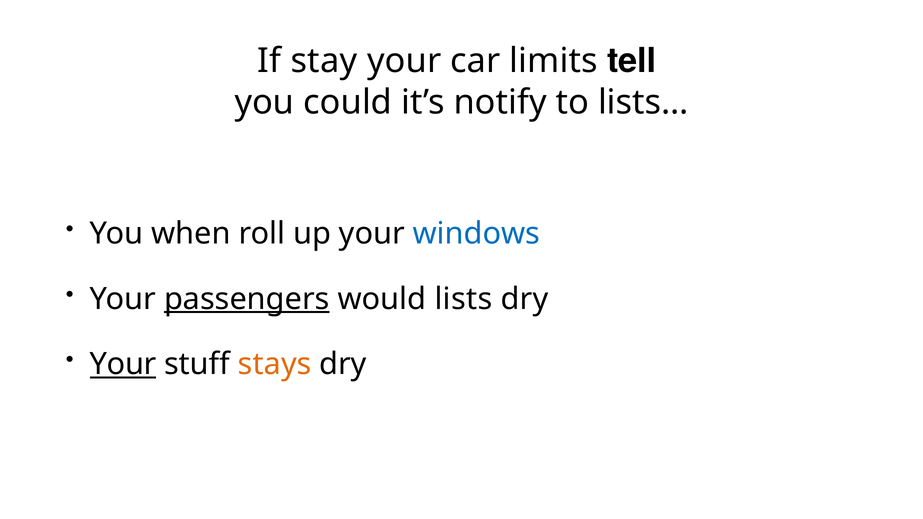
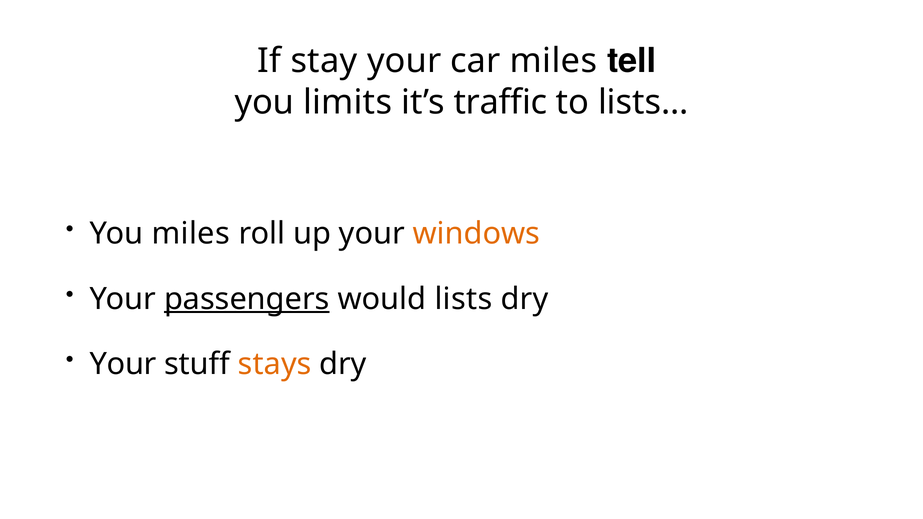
car limits: limits -> miles
could: could -> limits
notify: notify -> traffic
You when: when -> miles
windows colour: blue -> orange
Your at (123, 364) underline: present -> none
